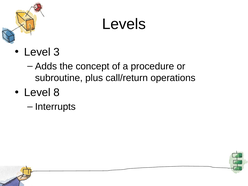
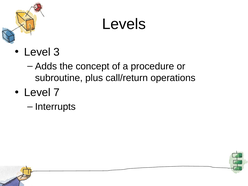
8: 8 -> 7
